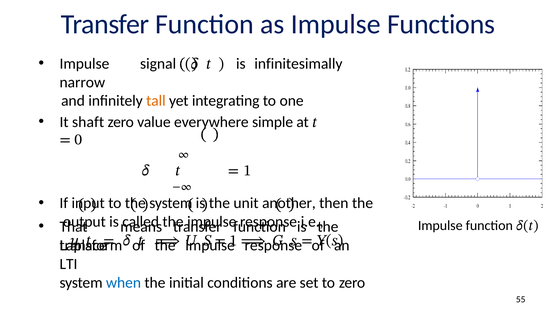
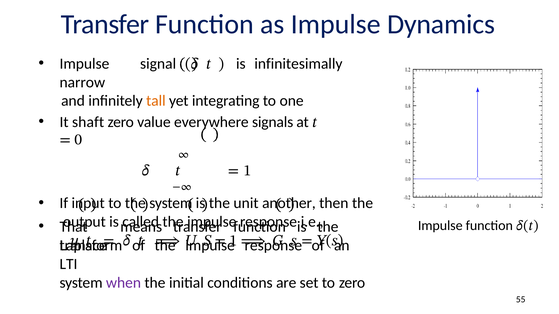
Functions: Functions -> Dynamics
simple: simple -> signals
when colour: blue -> purple
